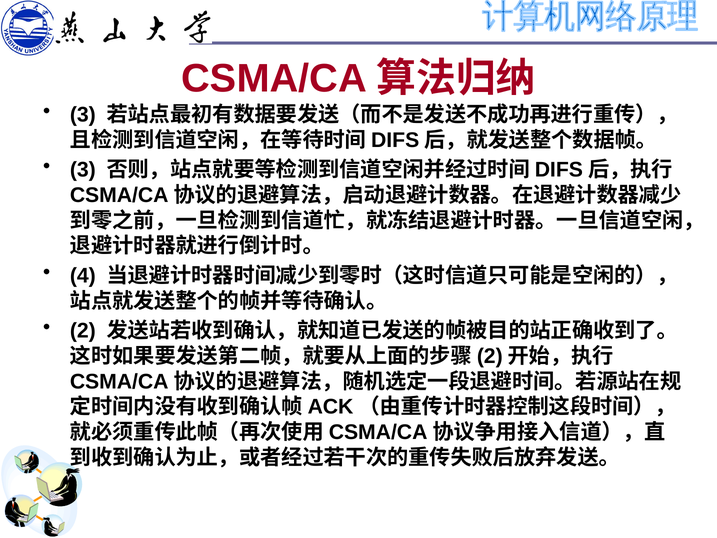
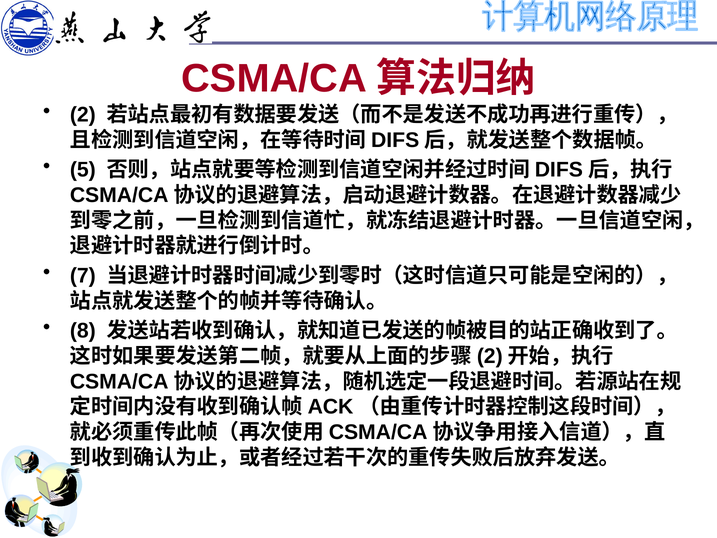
3 at (83, 115): 3 -> 2
3 at (83, 170): 3 -> 5
4: 4 -> 7
2: 2 -> 8
